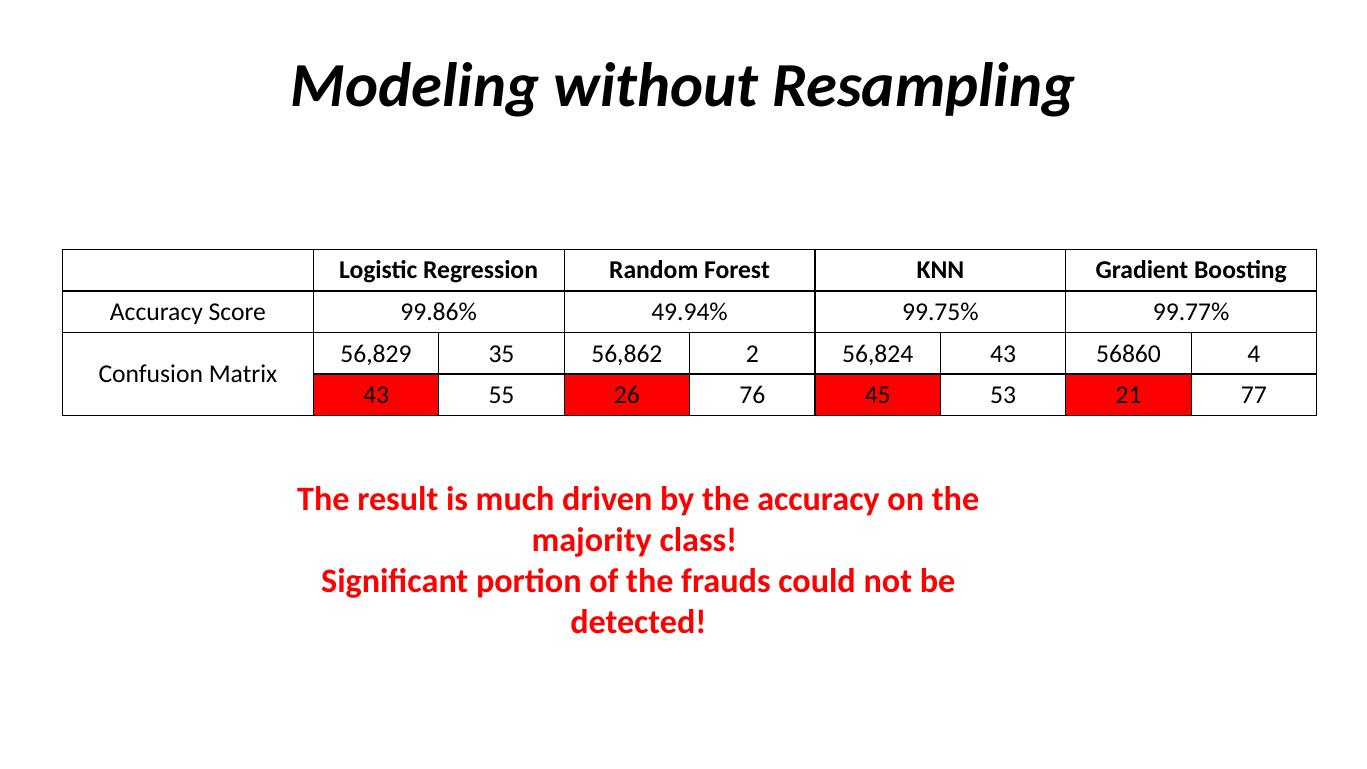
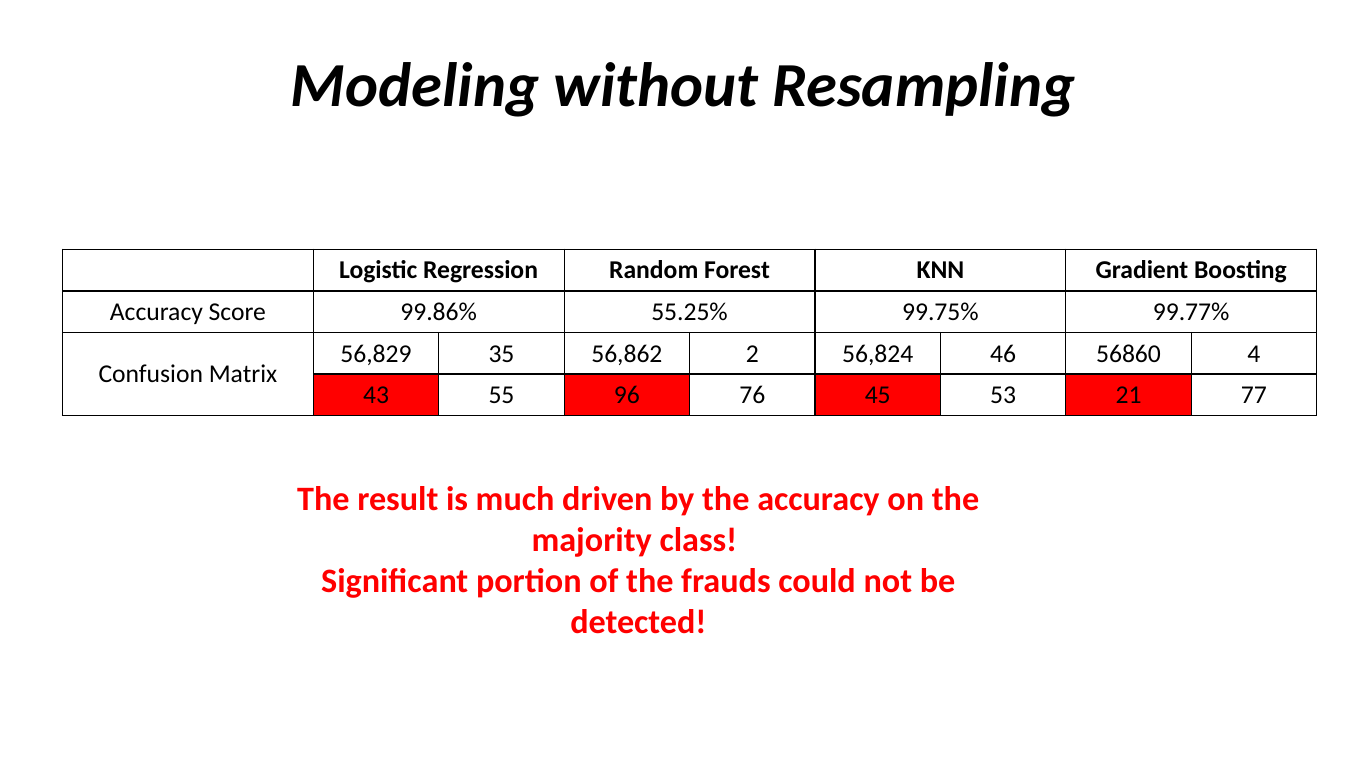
49.94%: 49.94% -> 55.25%
56,824 43: 43 -> 46
26: 26 -> 96
